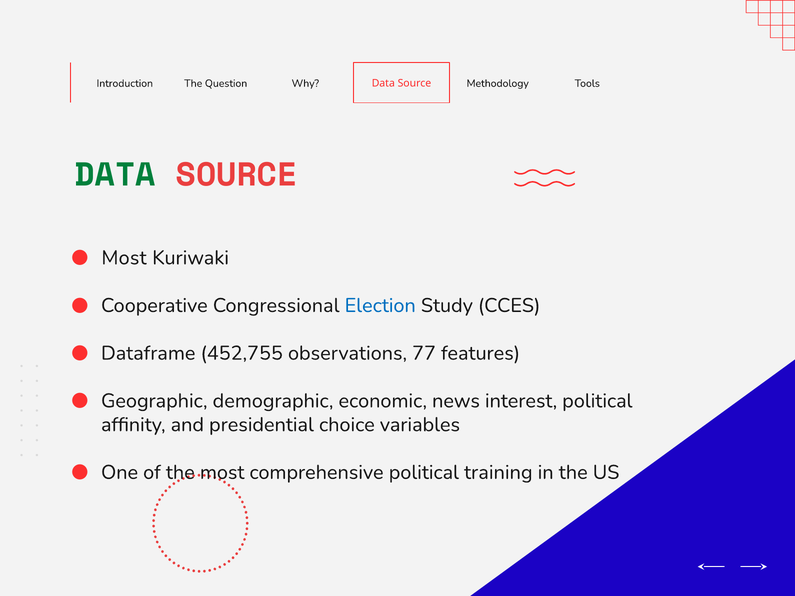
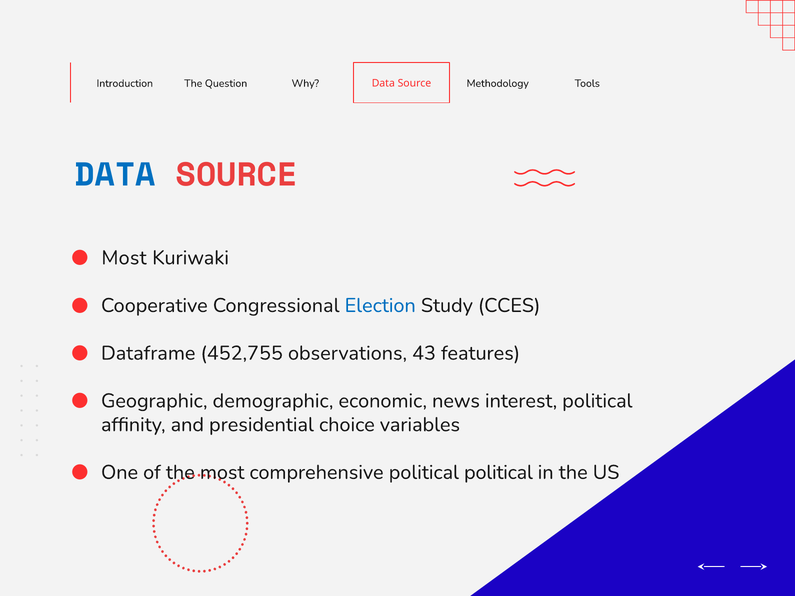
DATA at (115, 175) colour: green -> blue
77: 77 -> 43
political training: training -> political
